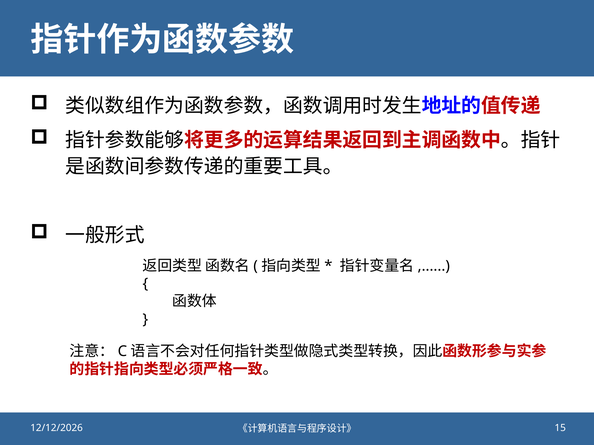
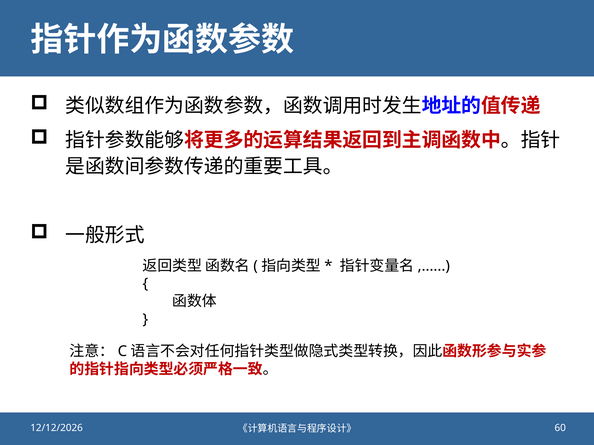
15: 15 -> 60
